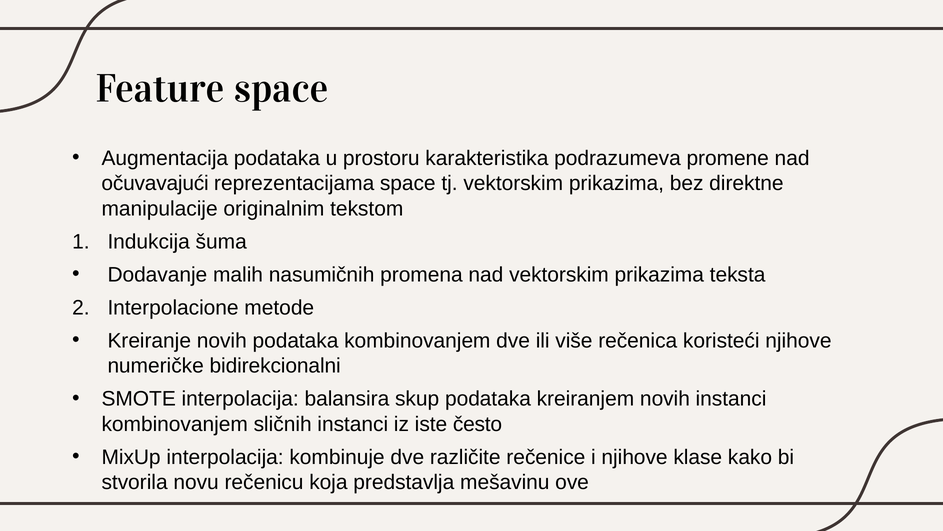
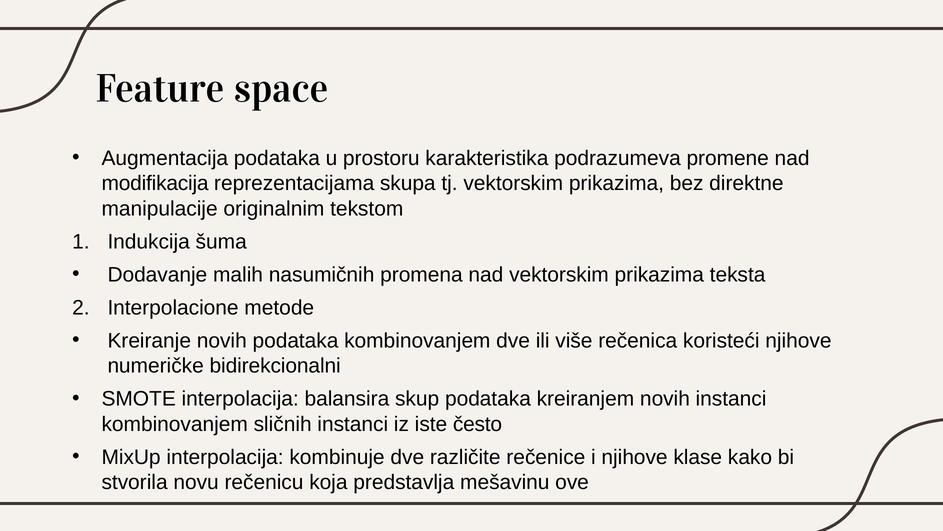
očuvavajući: očuvavajući -> modifikacija
reprezentacijama space: space -> skupa
